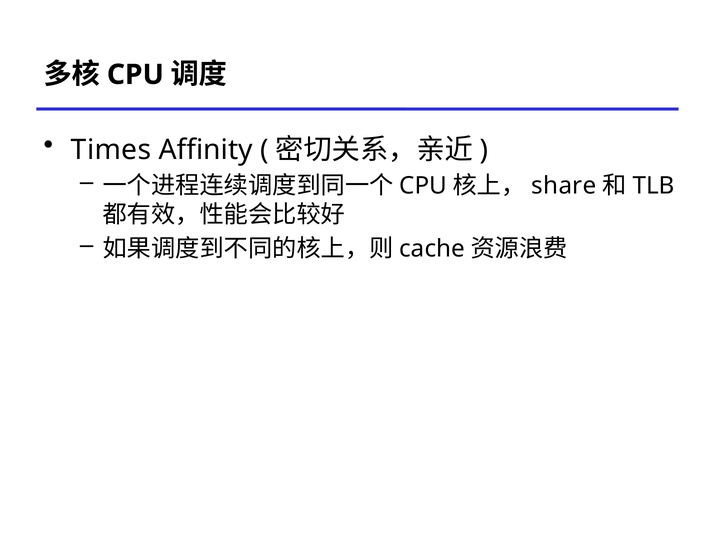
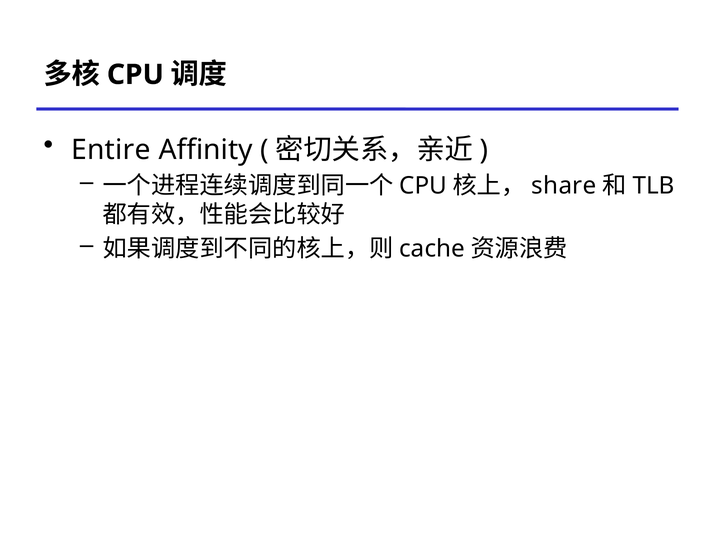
Times: Times -> Entire
